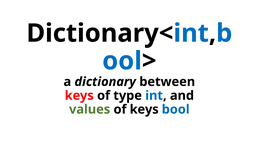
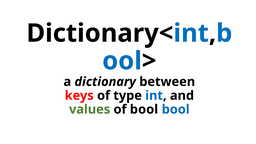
of keys: keys -> bool
